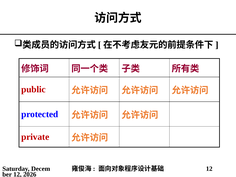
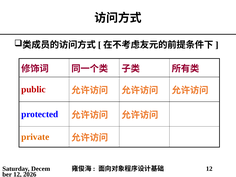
private colour: red -> orange
